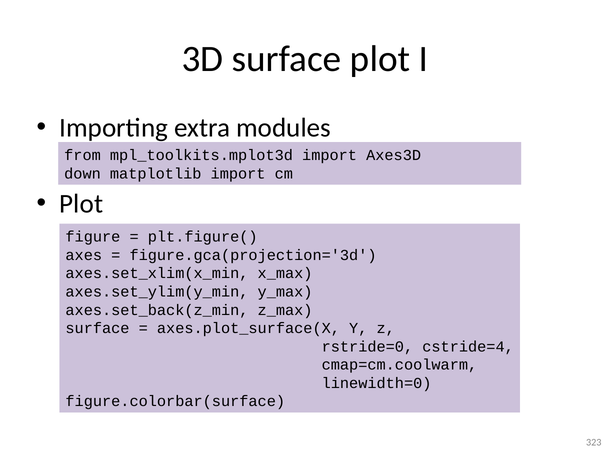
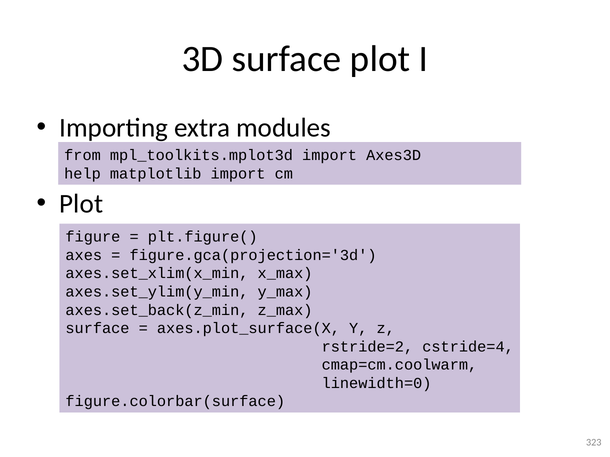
down: down -> help
rstride=0: rstride=0 -> rstride=2
